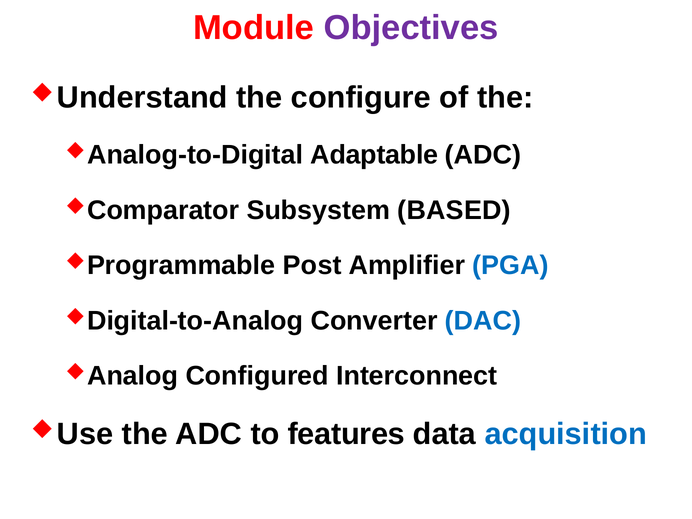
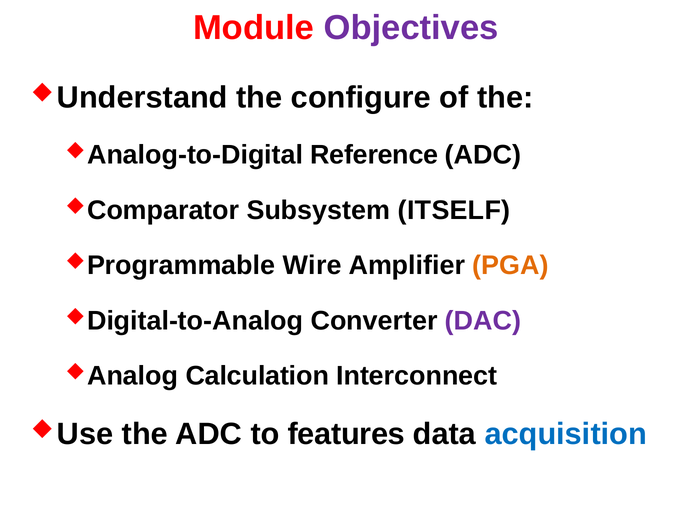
Adaptable: Adaptable -> Reference
BASED: BASED -> ITSELF
Post: Post -> Wire
PGA colour: blue -> orange
DAC colour: blue -> purple
Configured: Configured -> Calculation
